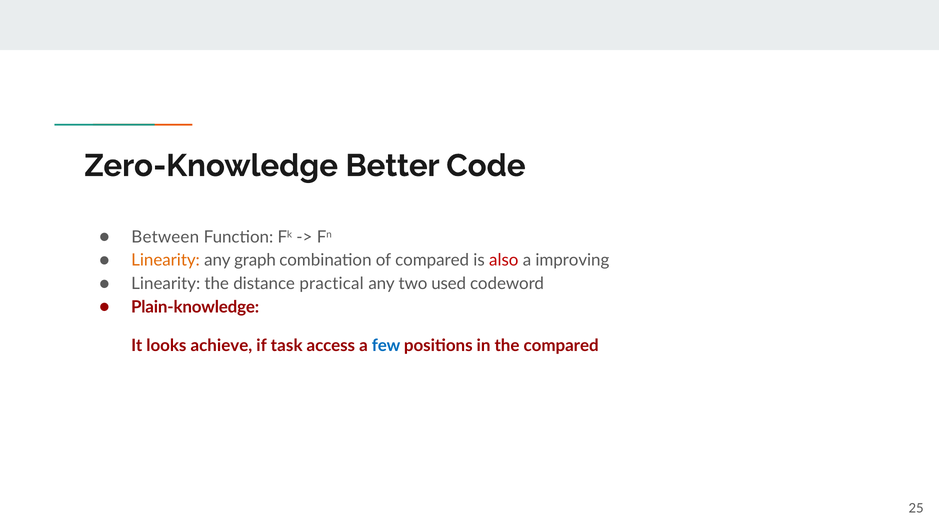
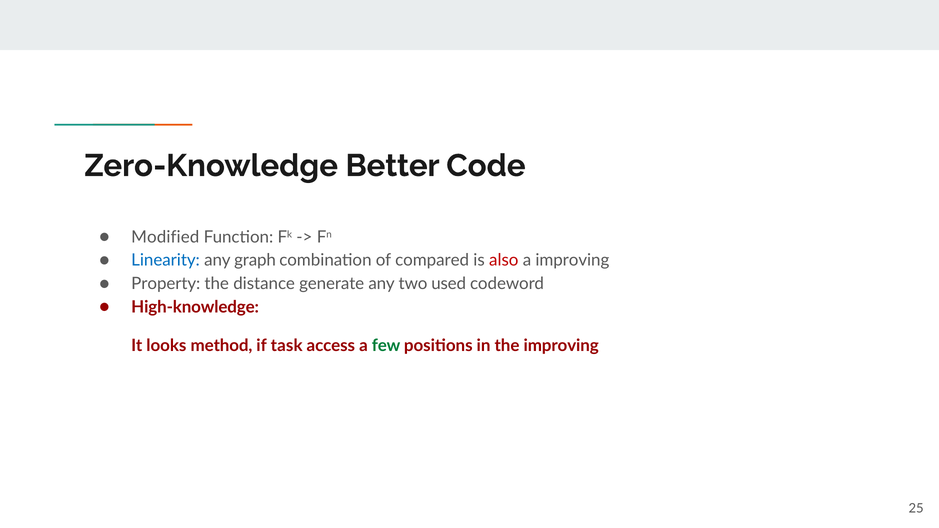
Between: Between -> Modified
Linearity at (166, 261) colour: orange -> blue
Linearity at (166, 284): Linearity -> Property
practical: practical -> generate
Plain-knowledge: Plain-knowledge -> High-knowledge
achieve: achieve -> method
few colour: blue -> green
the compared: compared -> improving
